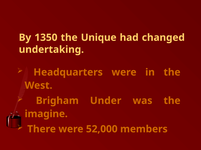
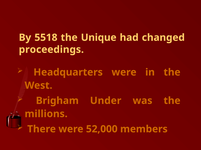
1350: 1350 -> 5518
undertaking: undertaking -> proceedings
imagine: imagine -> millions
